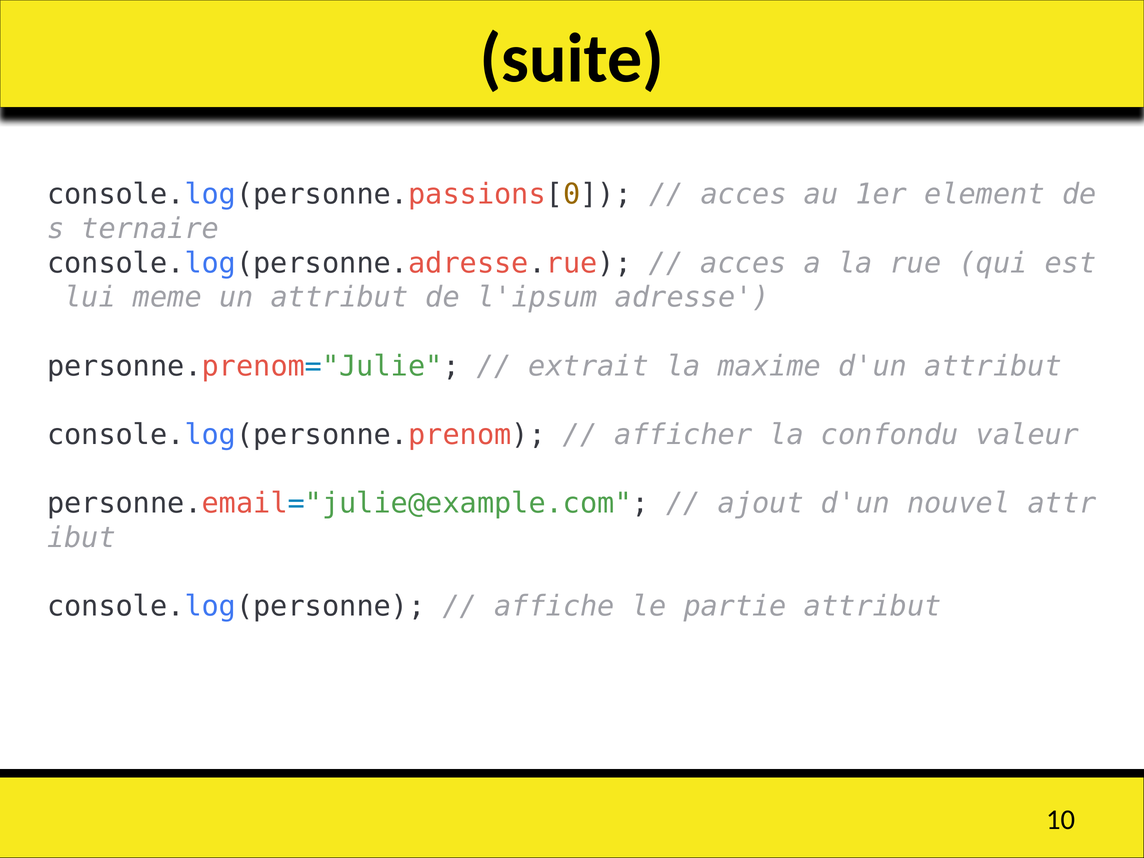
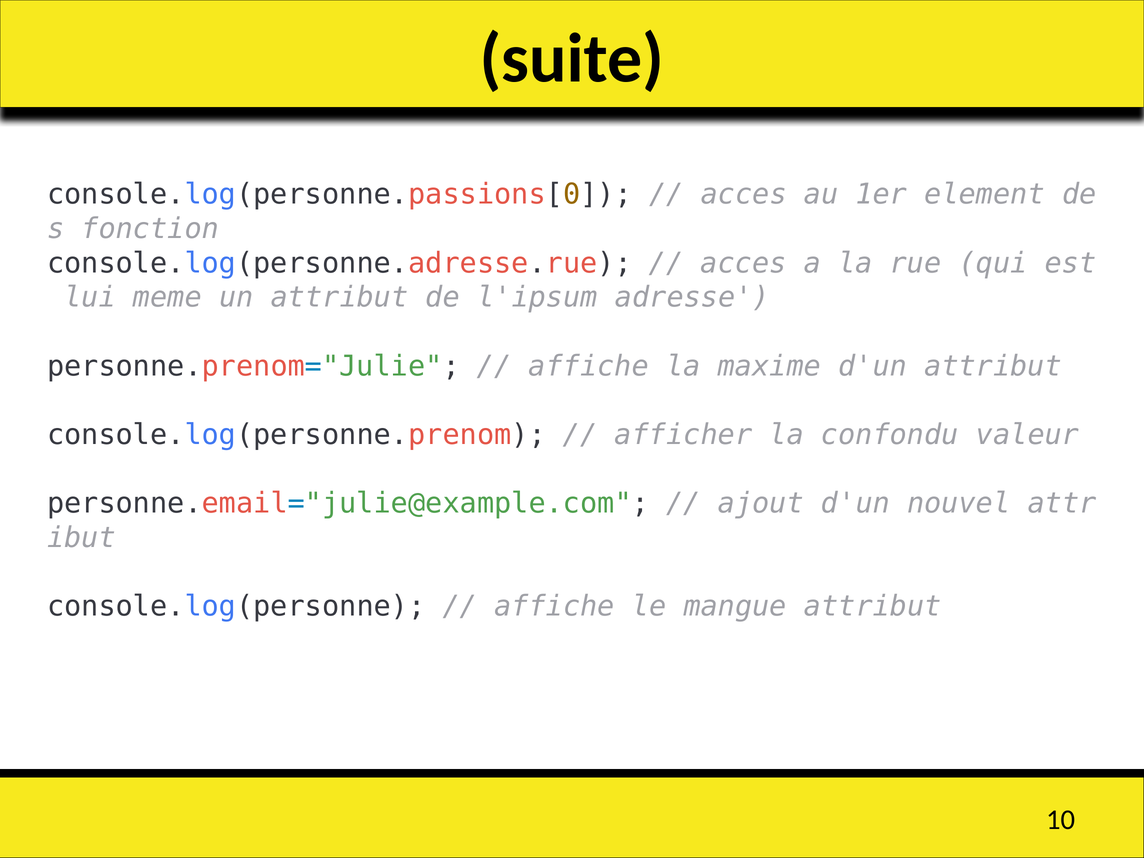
ternaire: ternaire -> fonction
extrait at (589, 366): extrait -> affiche
partie: partie -> mangue
